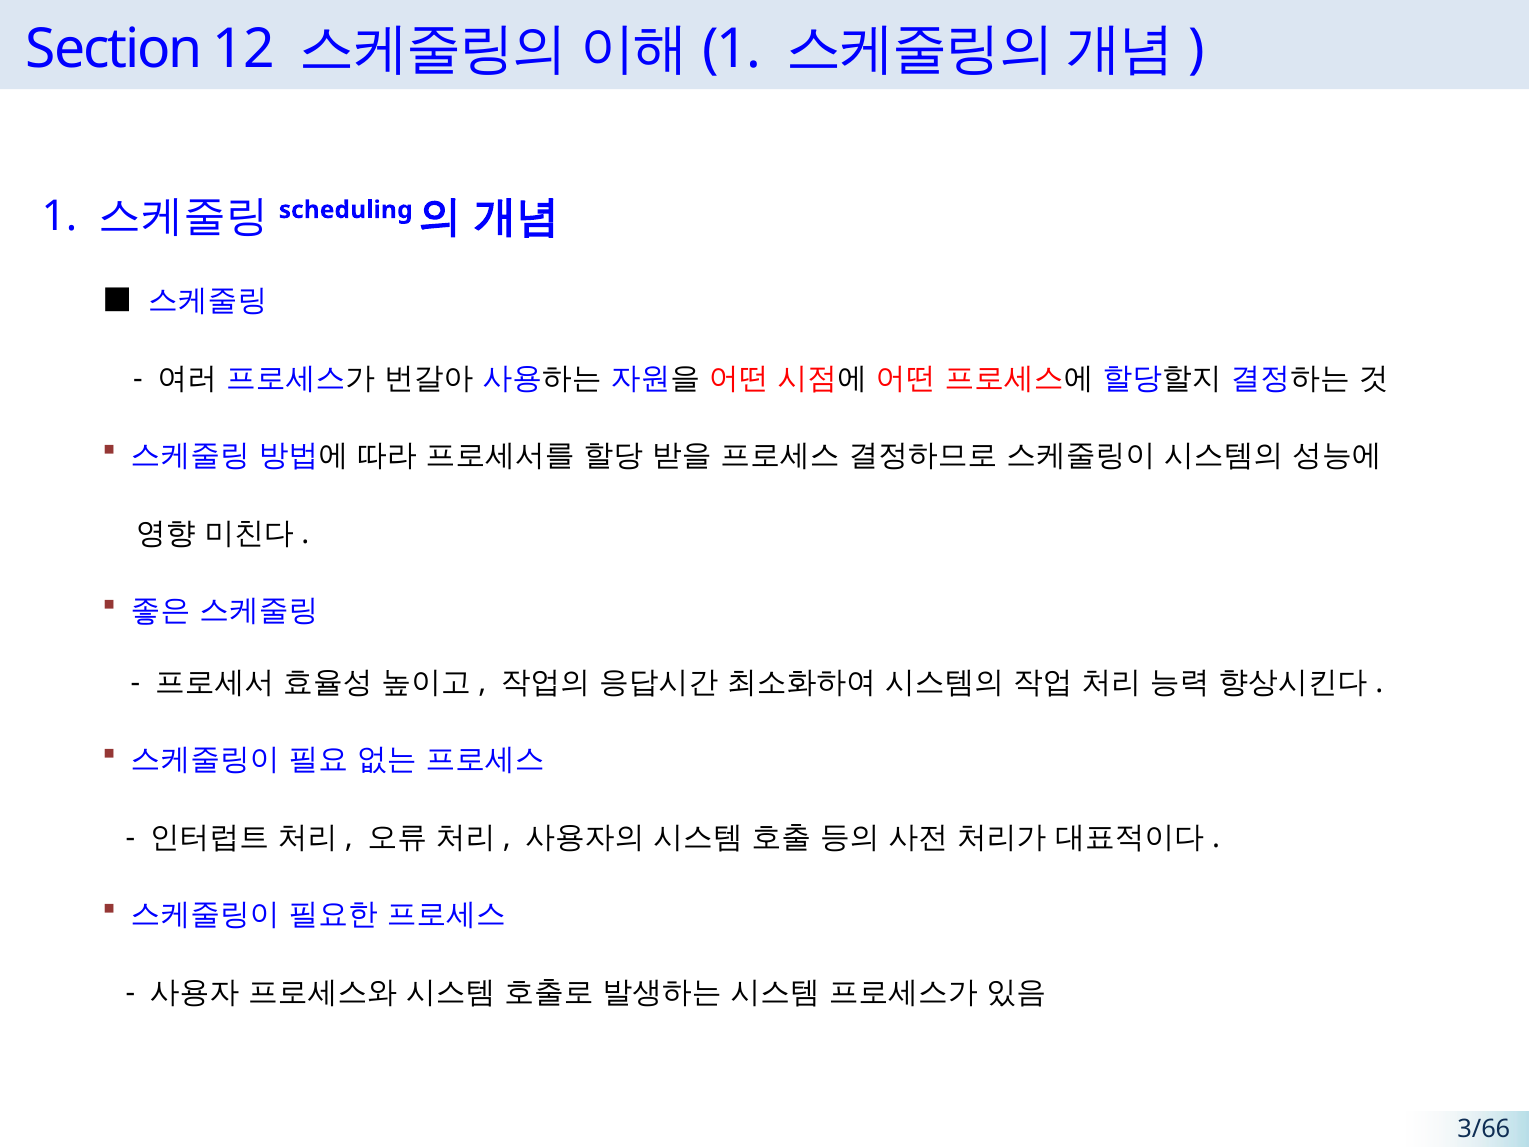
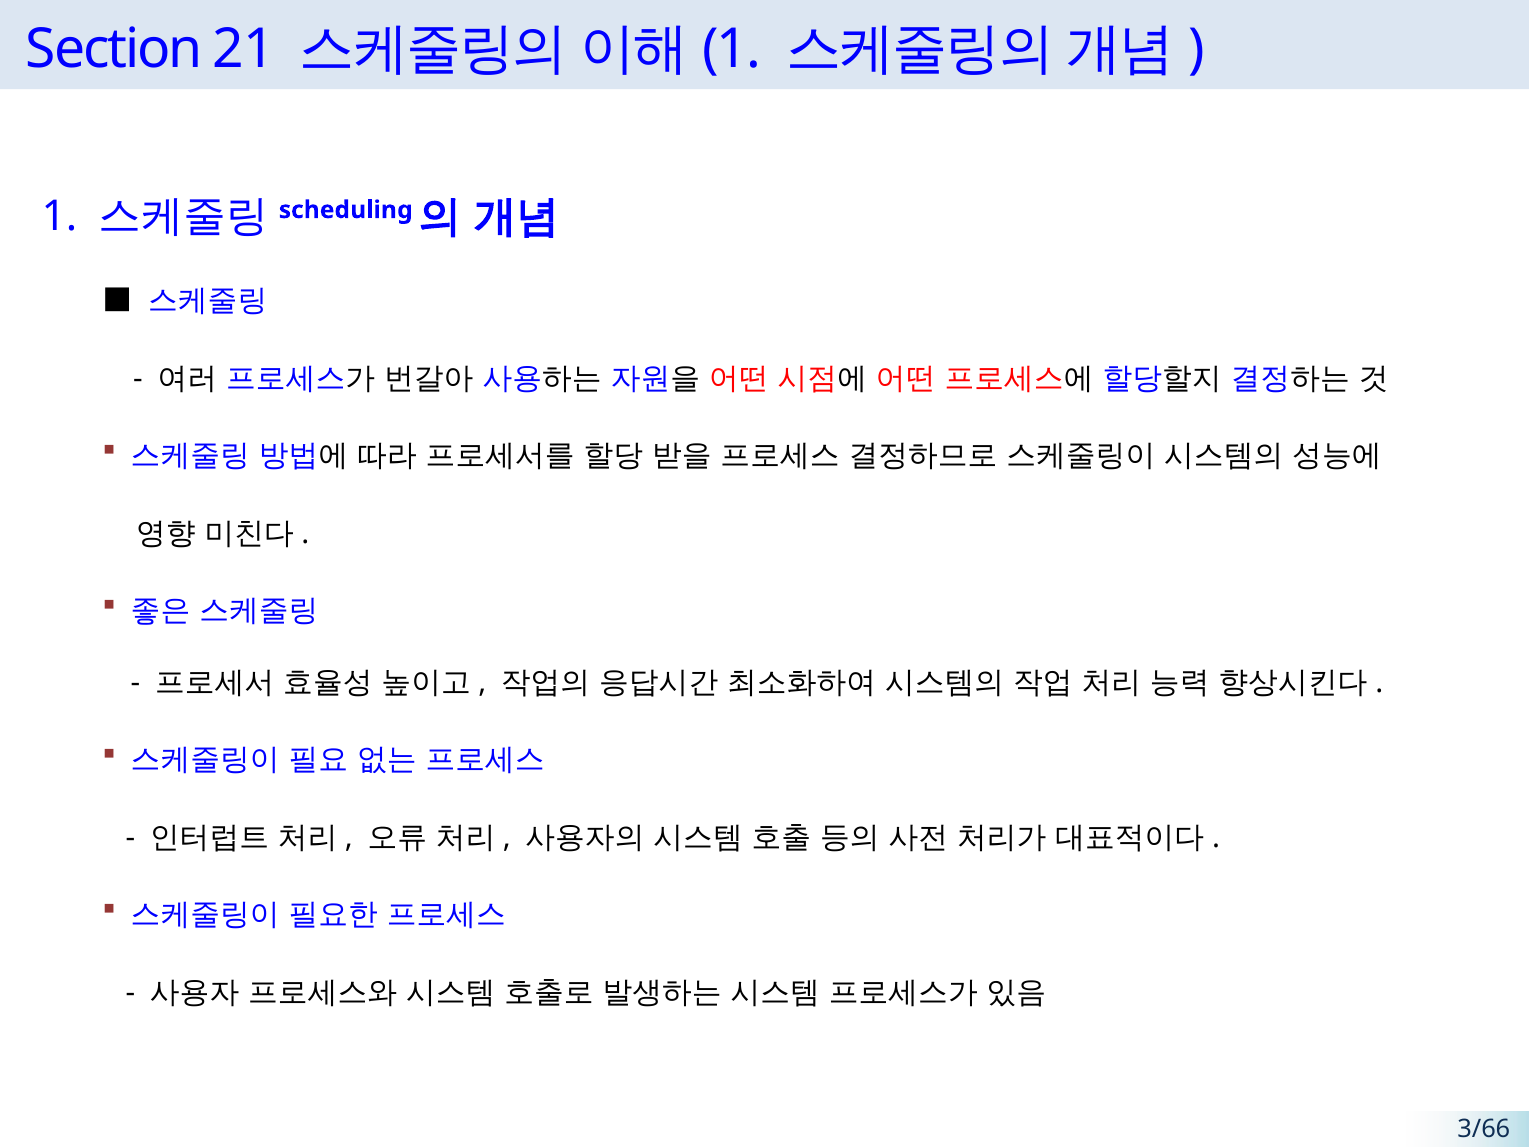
12: 12 -> 21
